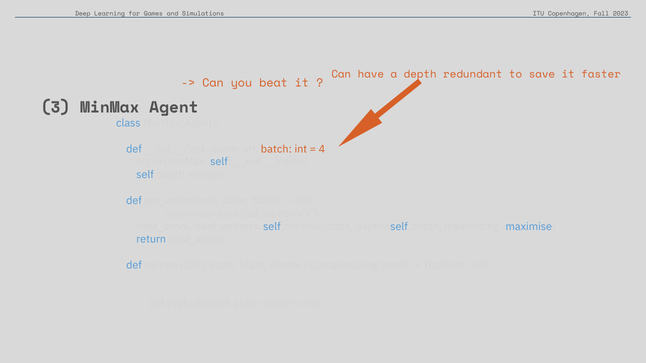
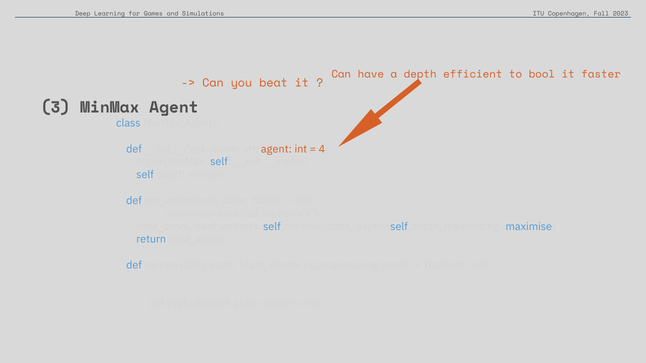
redundant: redundant -> efficient
to save: save -> bool
str batch: batch -> agent
